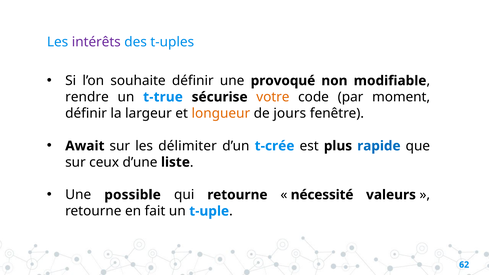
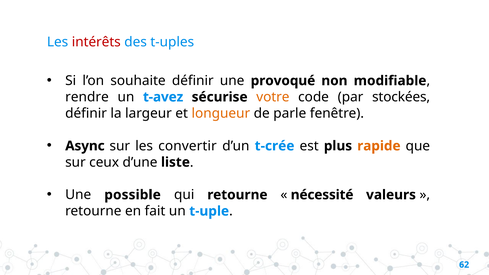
intérêts colour: purple -> red
t-true: t-true -> t-avez
moment: moment -> stockées
jours: jours -> parle
Await: Await -> Async
délimiter: délimiter -> convertir
rapide colour: blue -> orange
